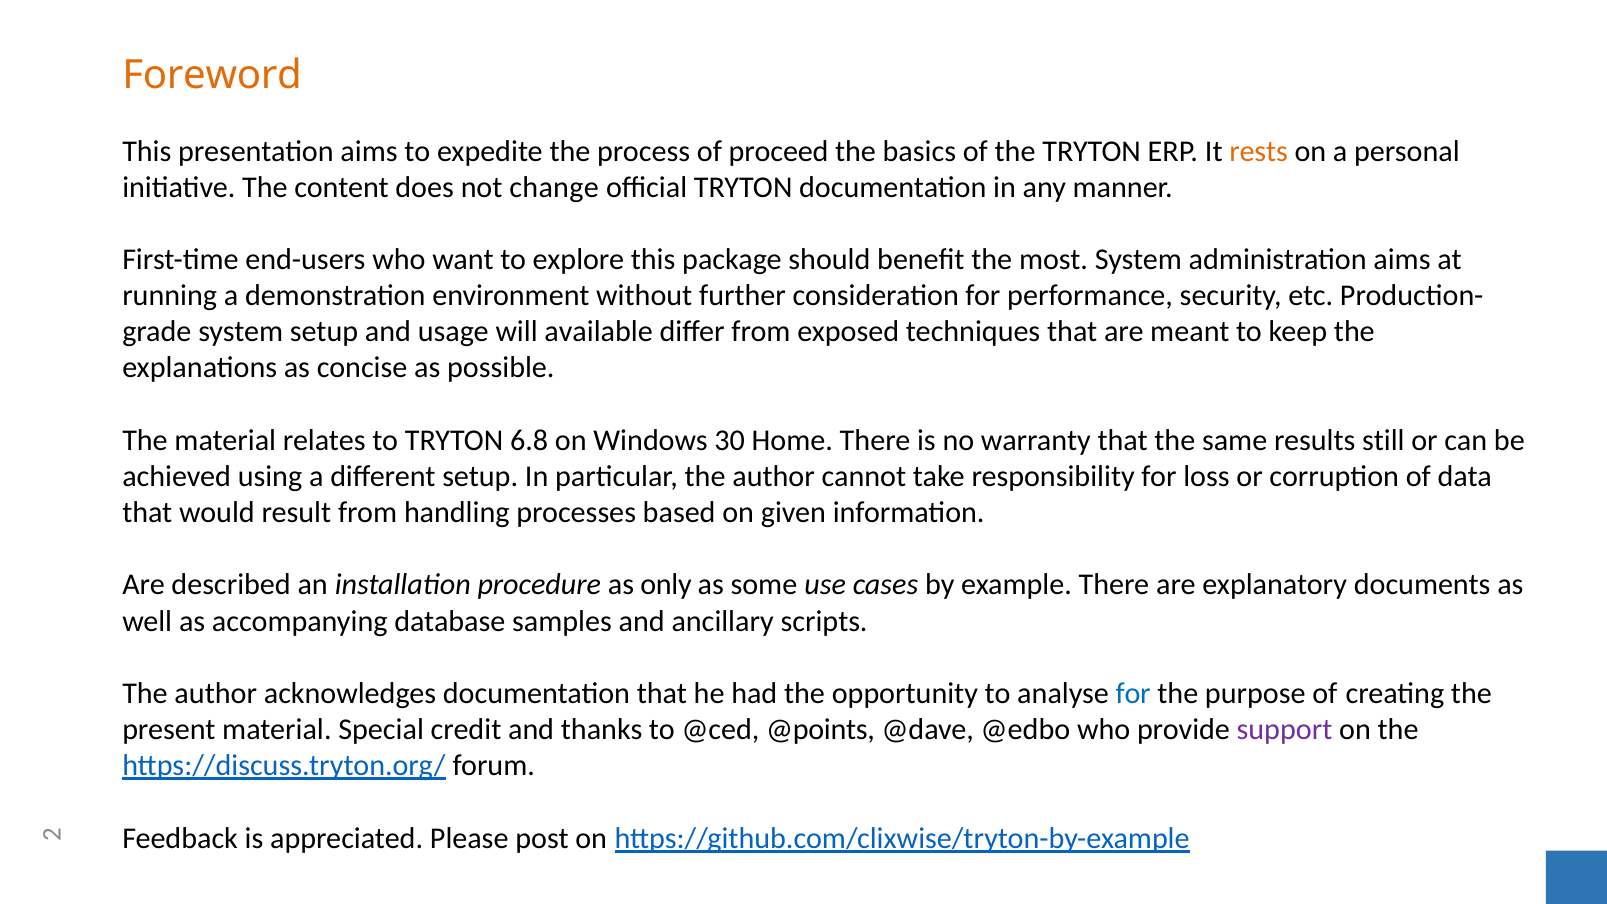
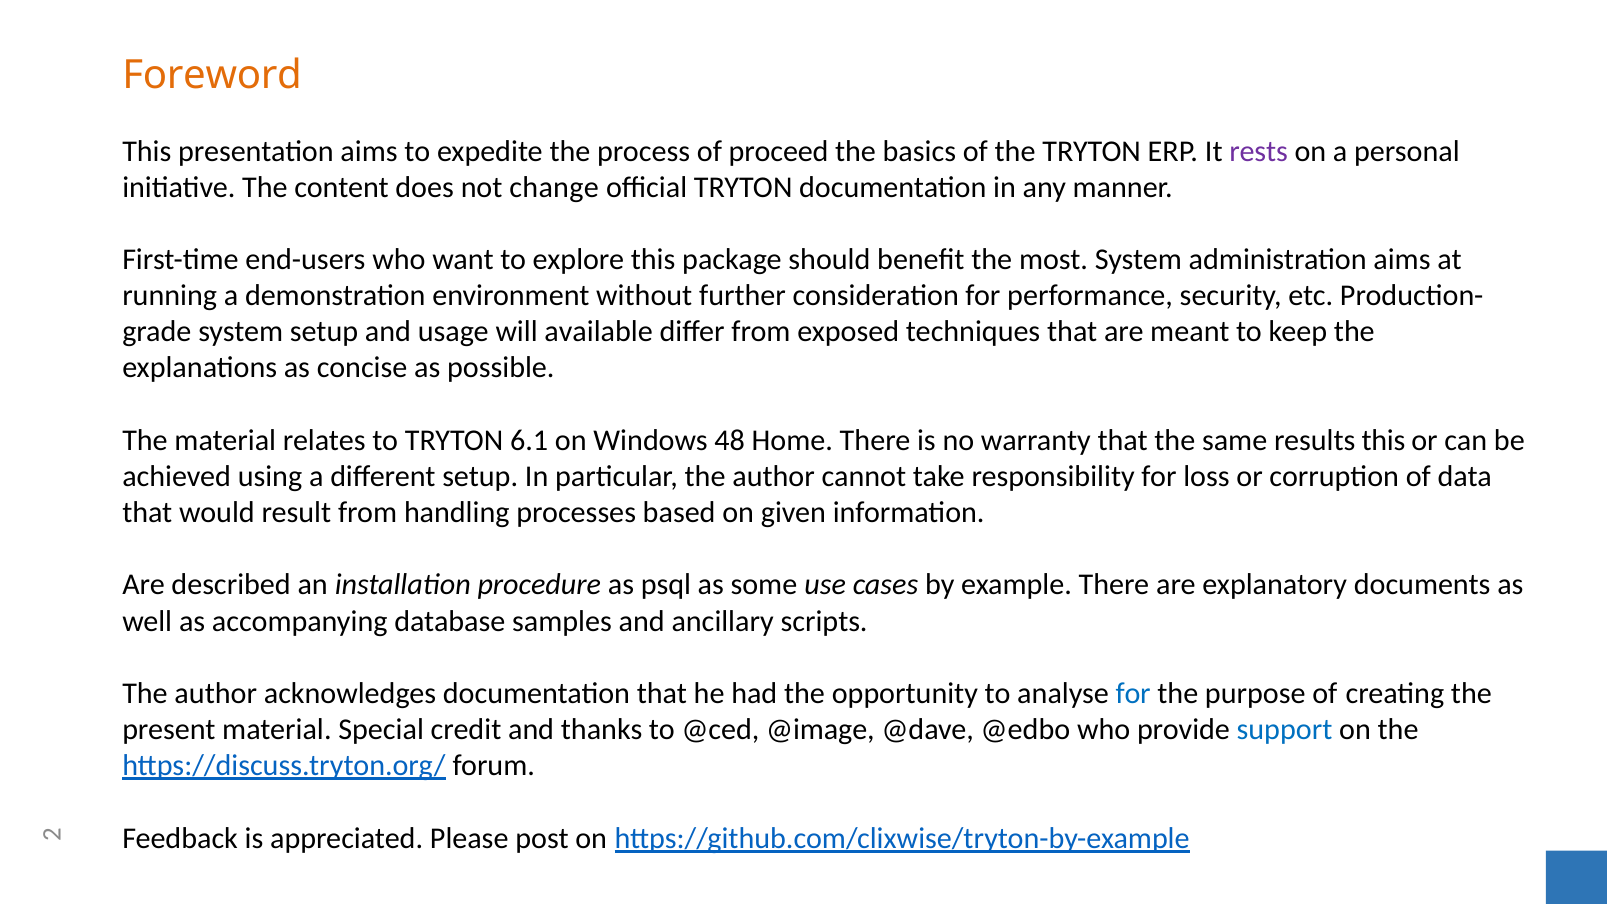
rests colour: orange -> purple
6.8: 6.8 -> 6.1
30: 30 -> 48
results still: still -> this
only: only -> psql
@points: @points -> @image
support colour: purple -> blue
